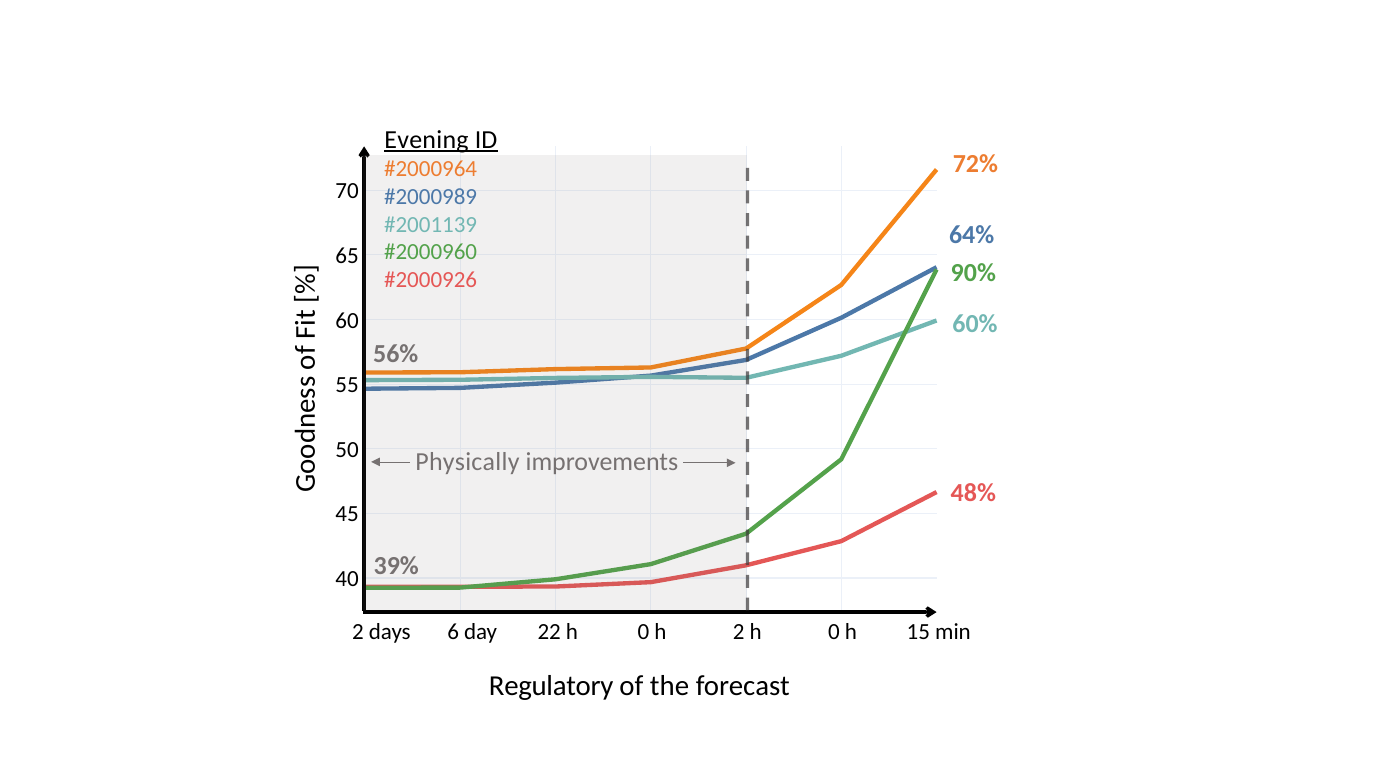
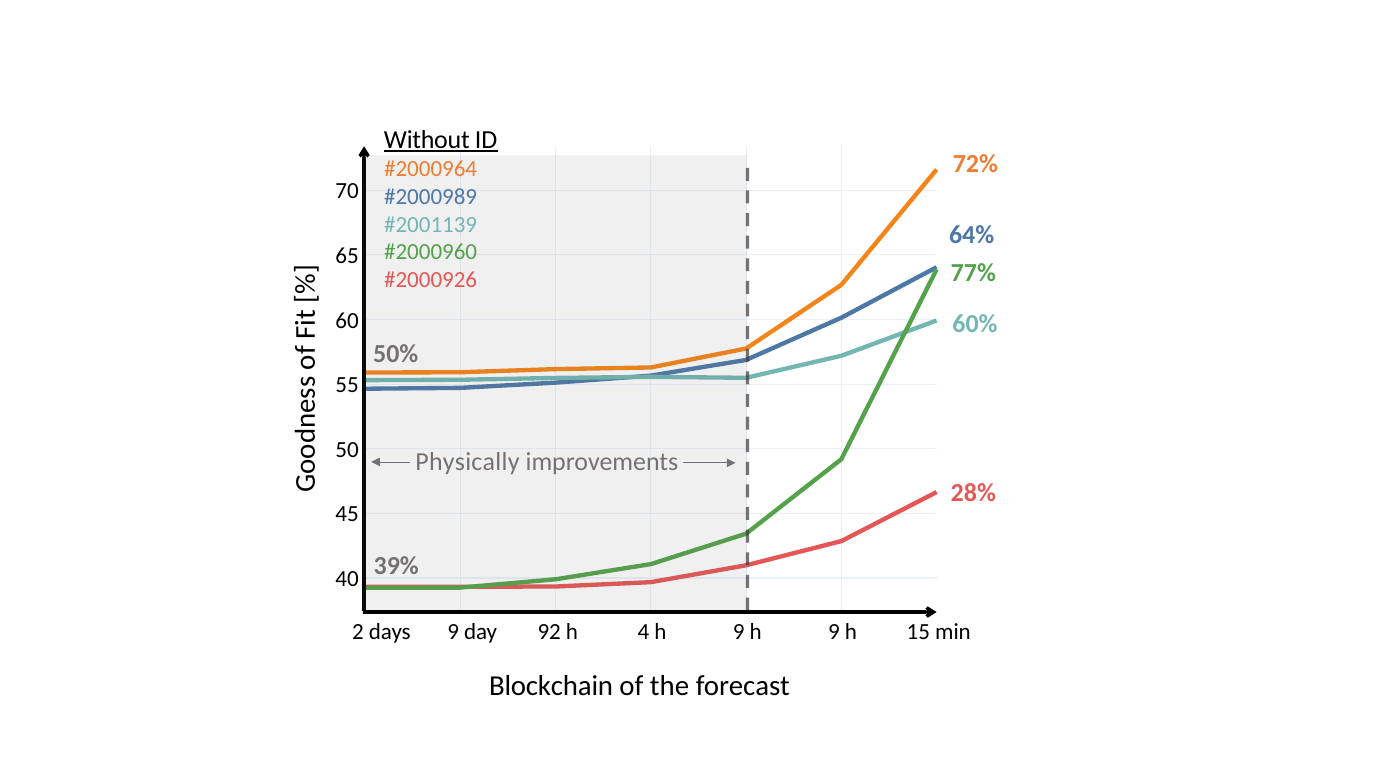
Evening: Evening -> Without
90%: 90% -> 77%
56%: 56% -> 50%
48%: 48% -> 28%
days 6: 6 -> 9
22: 22 -> 92
0 at (643, 631): 0 -> 4
2 at (739, 631): 2 -> 9
0 at (834, 631): 0 -> 9
Regulatory: Regulatory -> Blockchain
